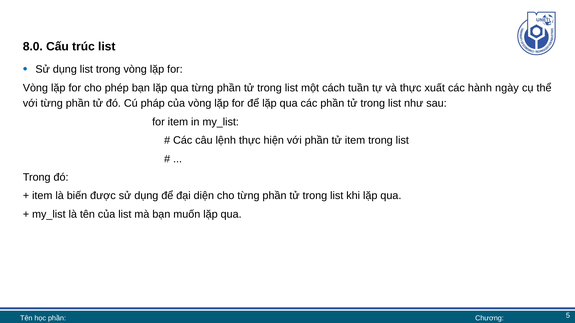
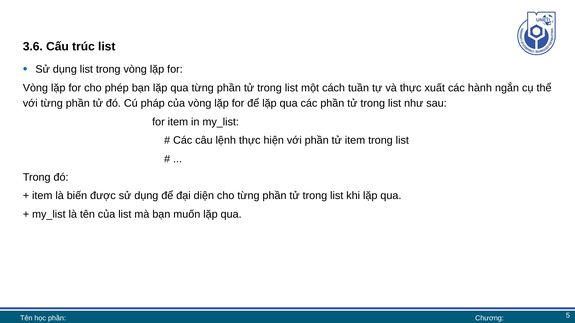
8.0: 8.0 -> 3.6
ngày: ngày -> ngắn
